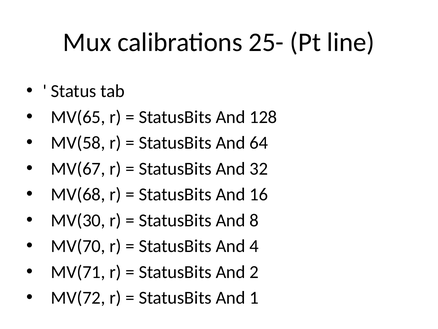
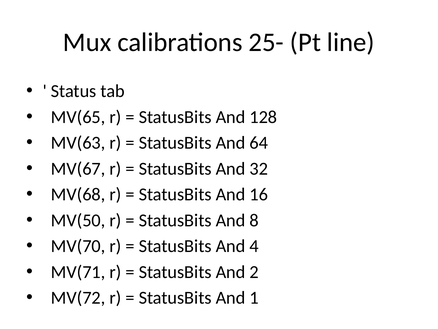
MV(58: MV(58 -> MV(63
MV(30: MV(30 -> MV(50
